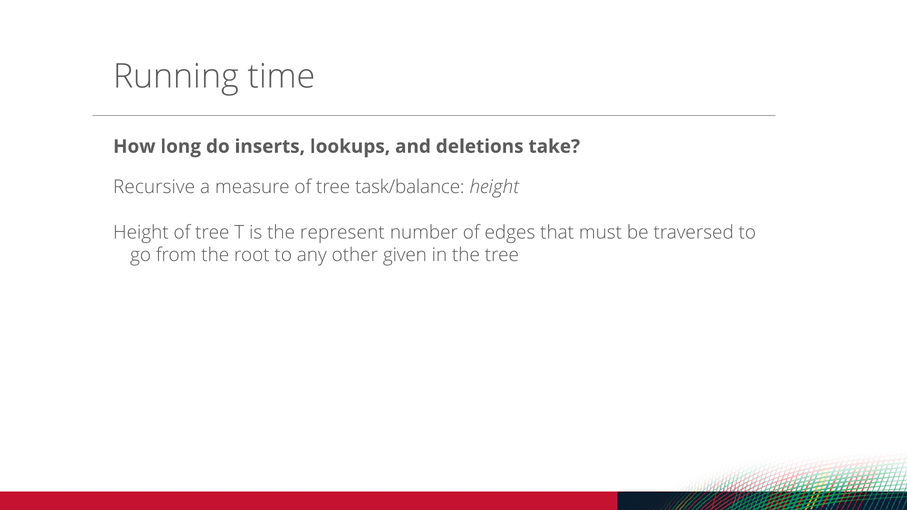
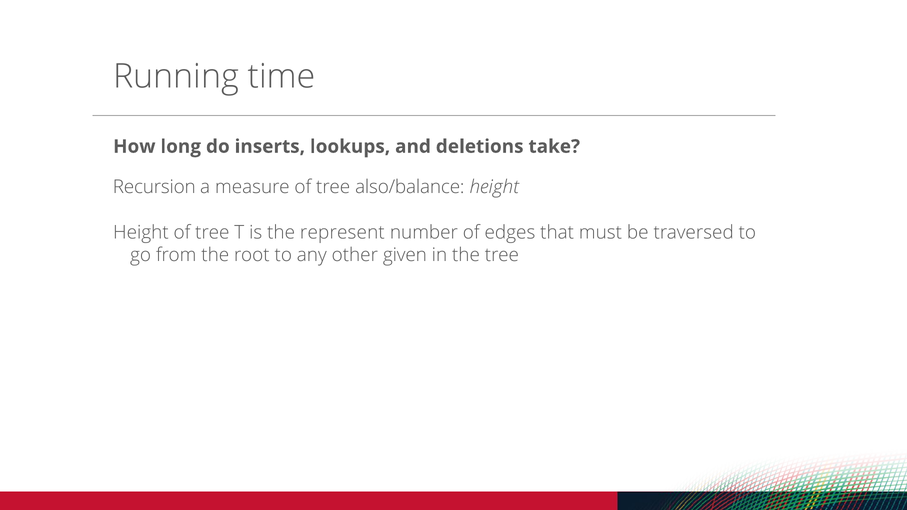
Recursive: Recursive -> Recursion
task/balance: task/balance -> also/balance
